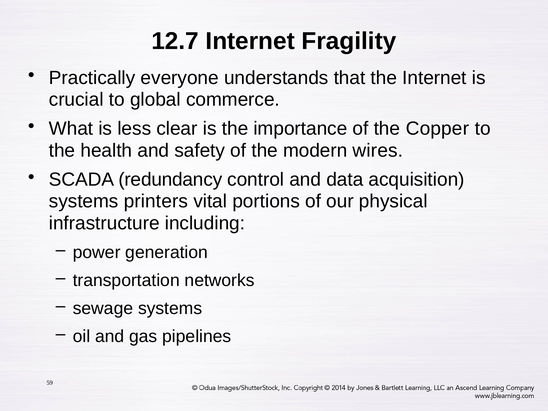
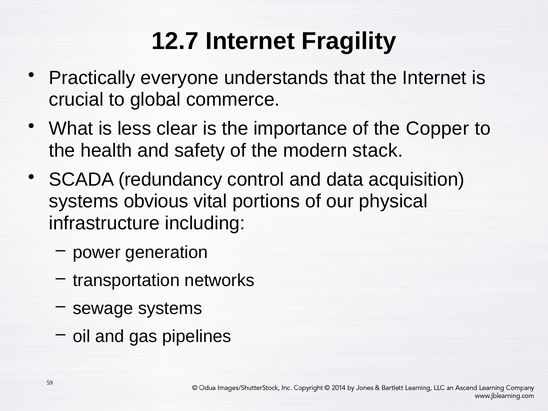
wires: wires -> stack
printers: printers -> obvious
